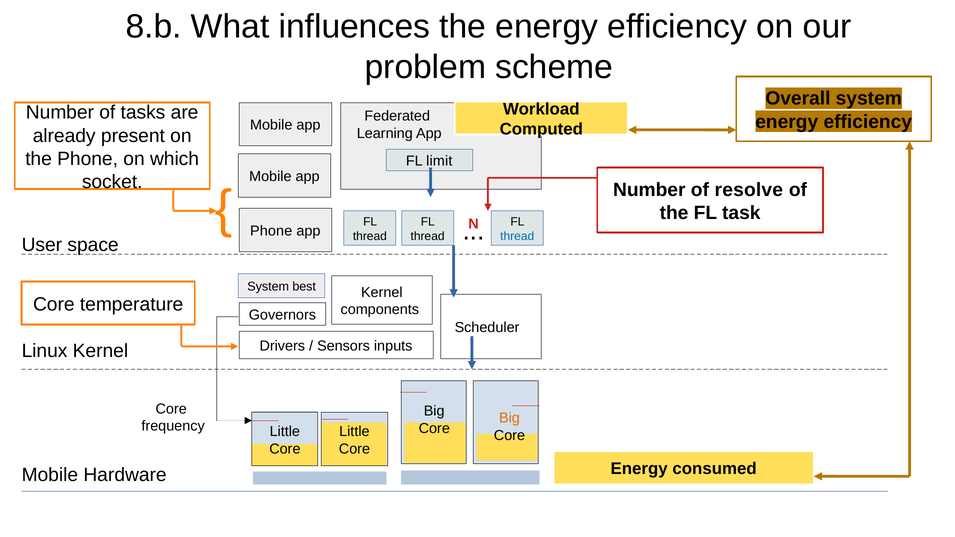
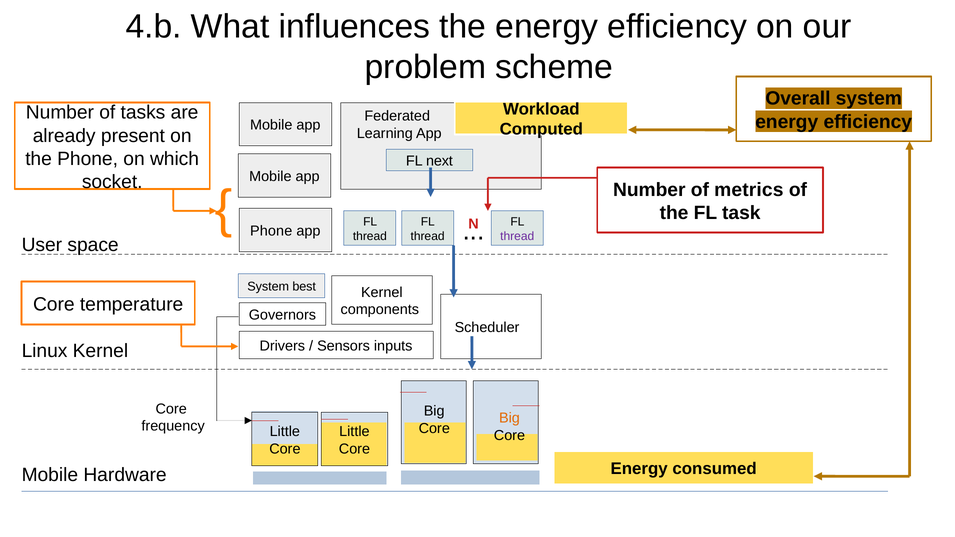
8.b: 8.b -> 4.b
limit: limit -> next
resolve: resolve -> metrics
thread at (517, 236) colour: blue -> purple
